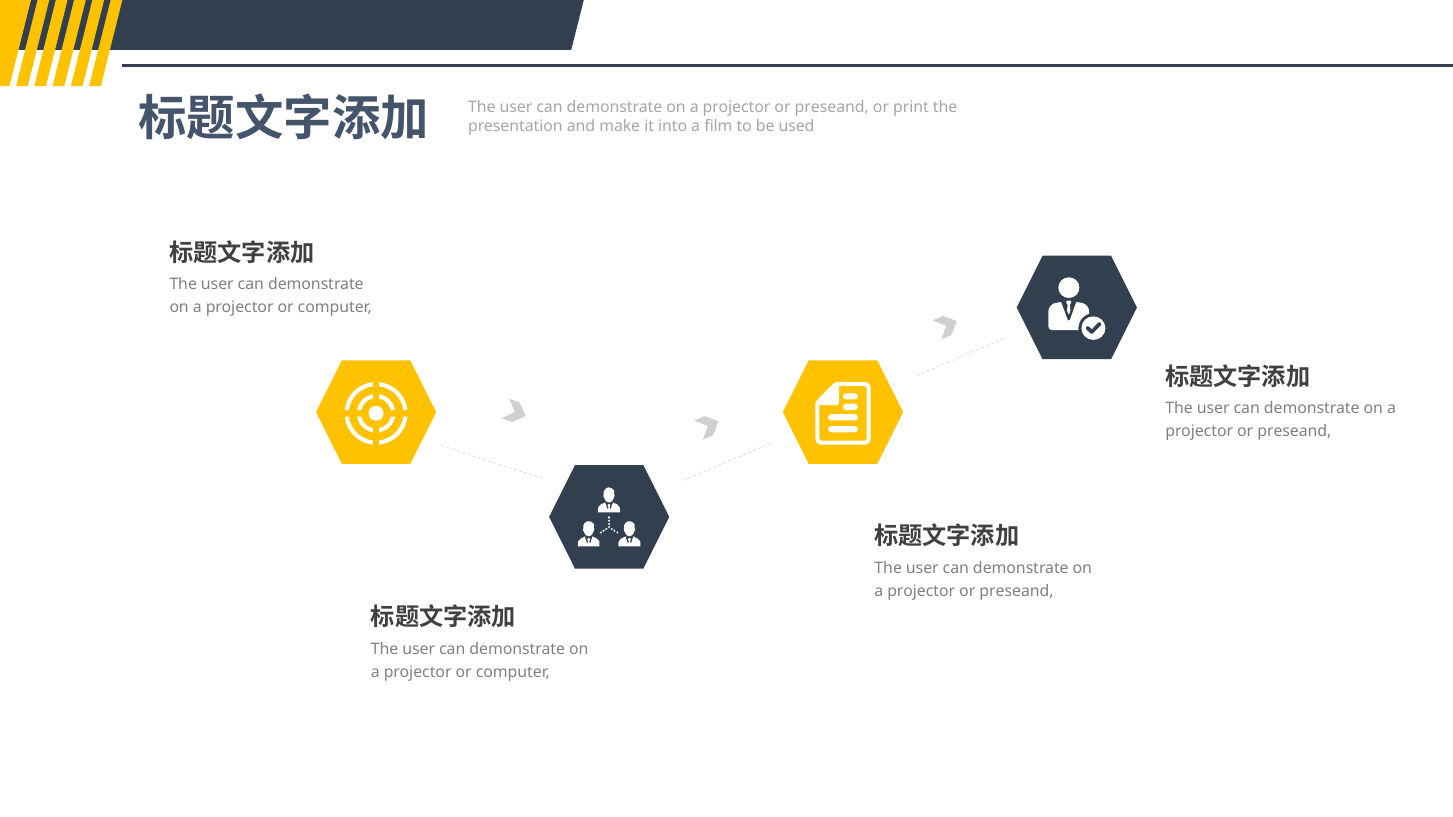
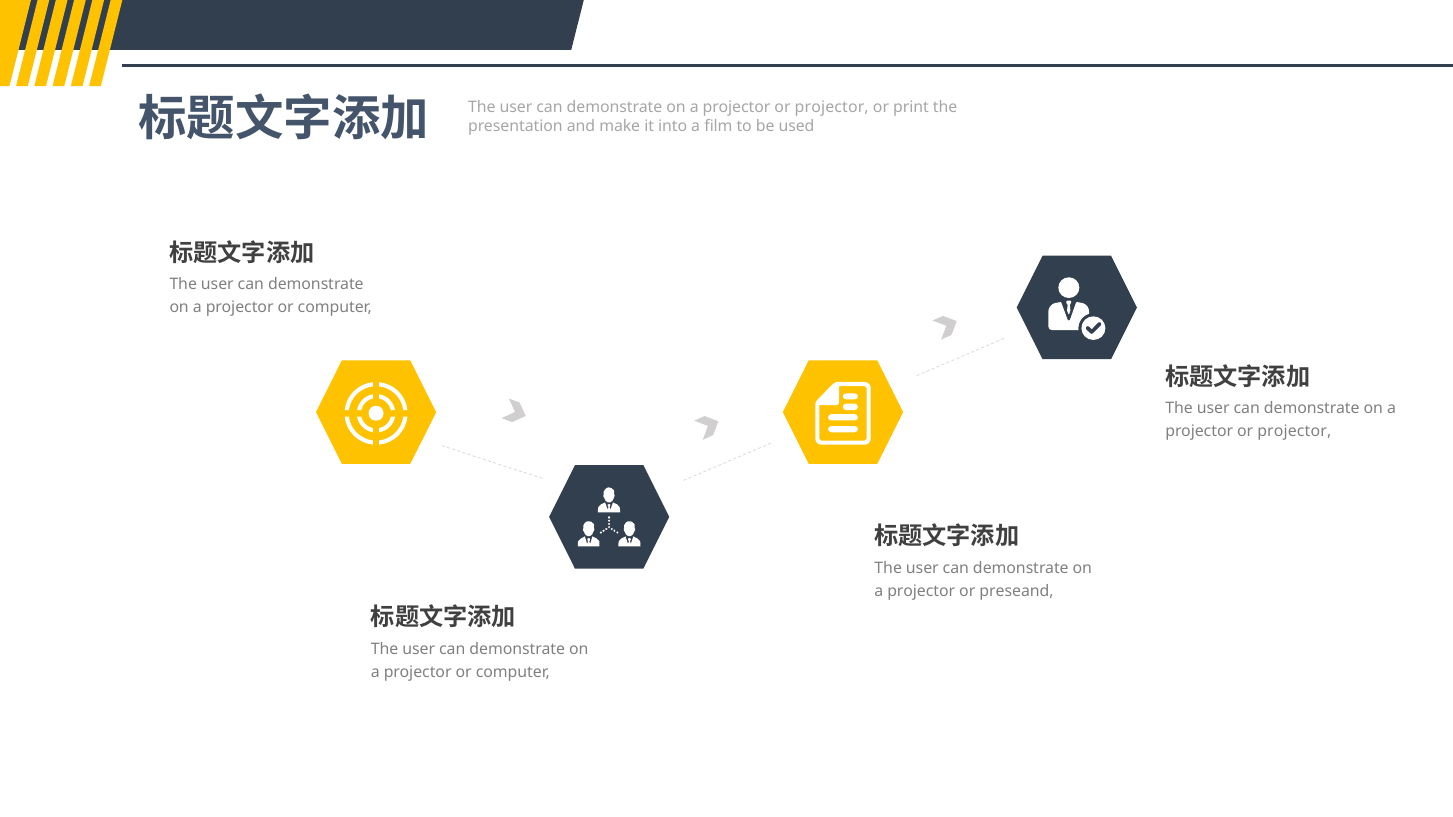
preseand at (832, 108): preseand -> projector
preseand at (1294, 431): preseand -> projector
